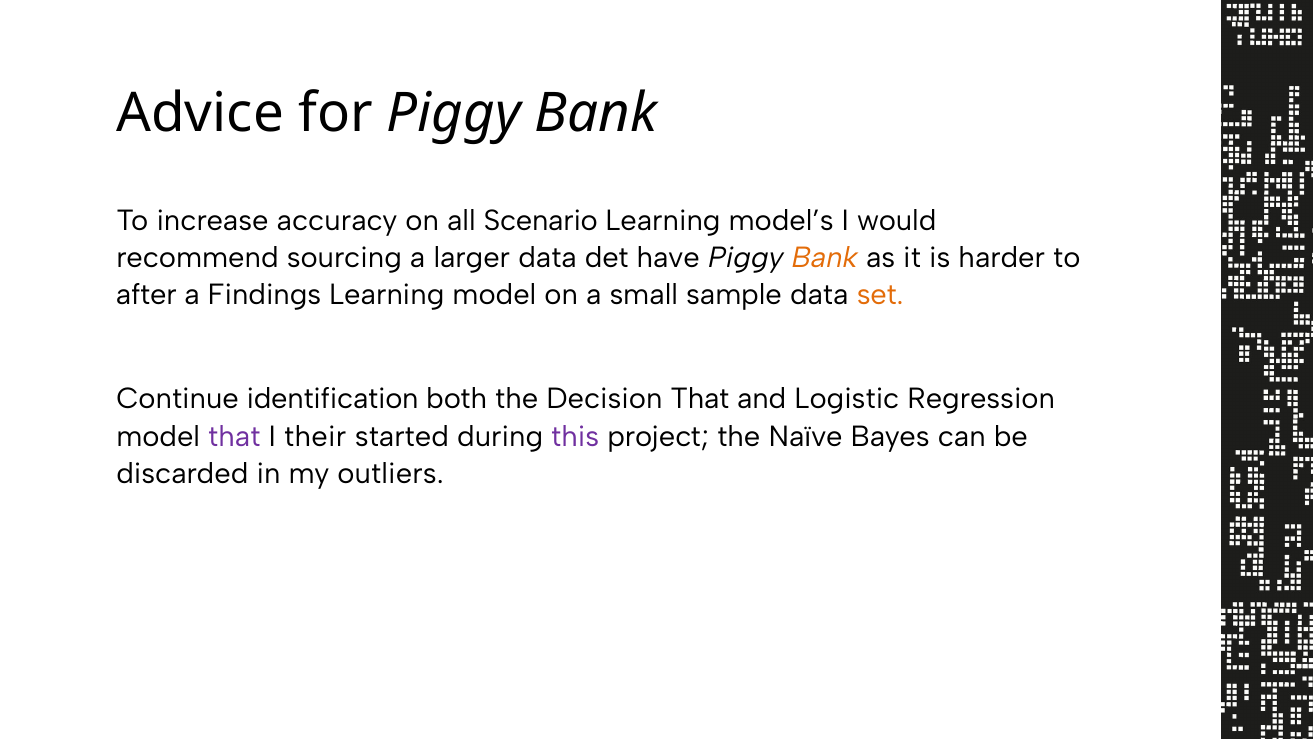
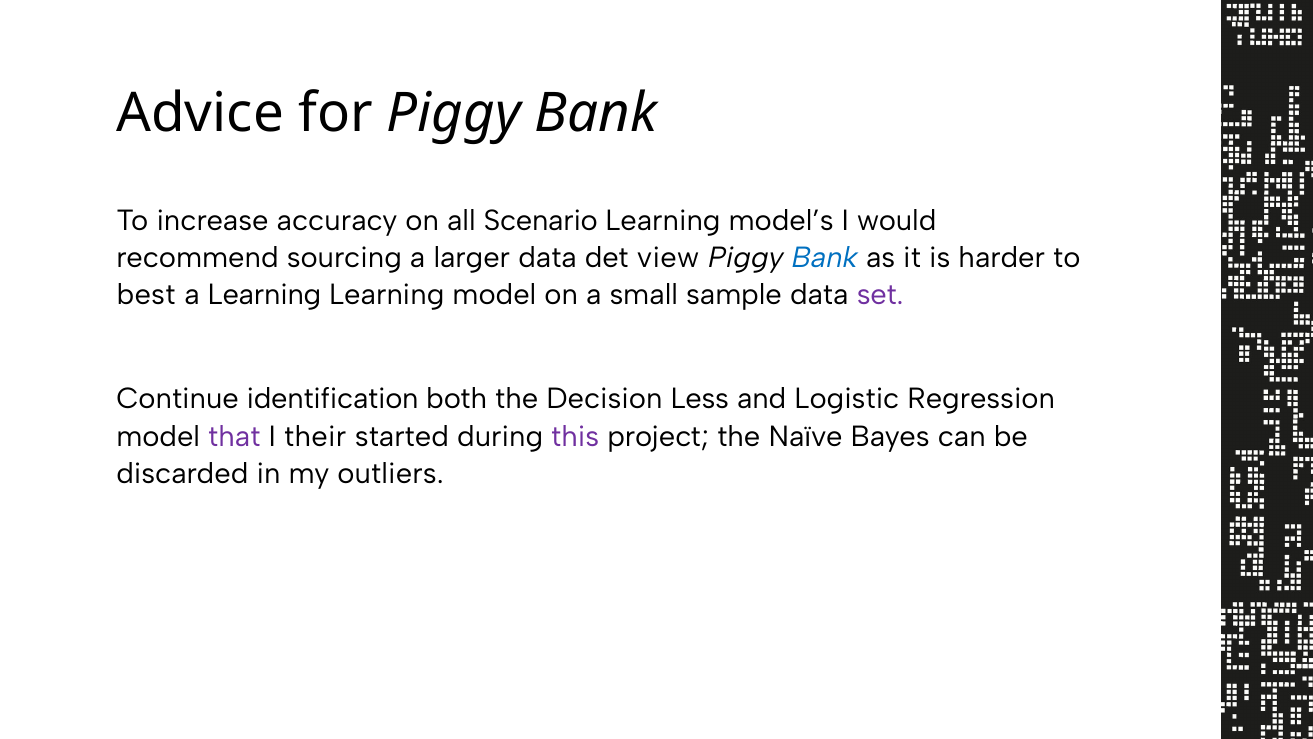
have: have -> view
Bank at (825, 258) colour: orange -> blue
after: after -> best
a Findings: Findings -> Learning
set colour: orange -> purple
Decision That: That -> Less
